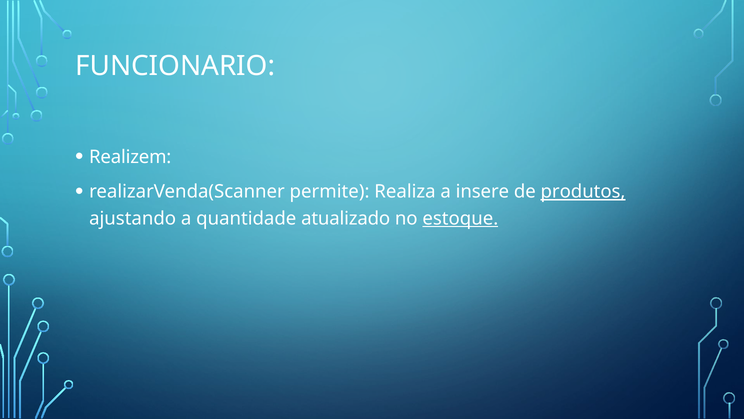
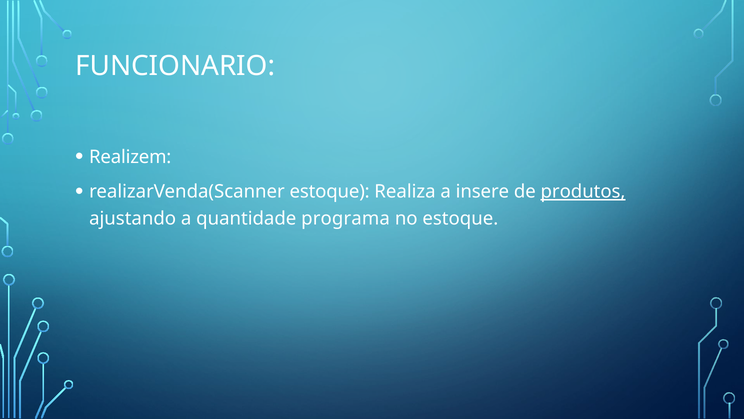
realizarVenda(Scanner permite: permite -> estoque
atualizado: atualizado -> programa
estoque at (460, 218) underline: present -> none
